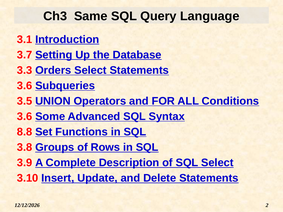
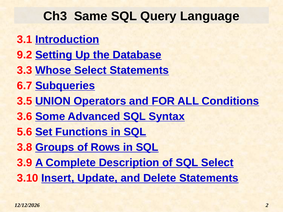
3.7: 3.7 -> 9.2
Orders: Orders -> Whose
3.6 at (25, 86): 3.6 -> 6.7
8.8: 8.8 -> 5.6
